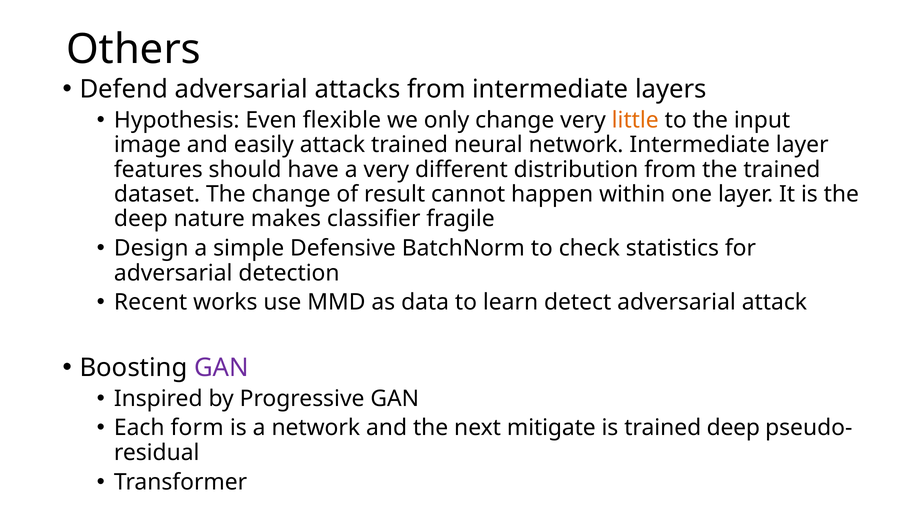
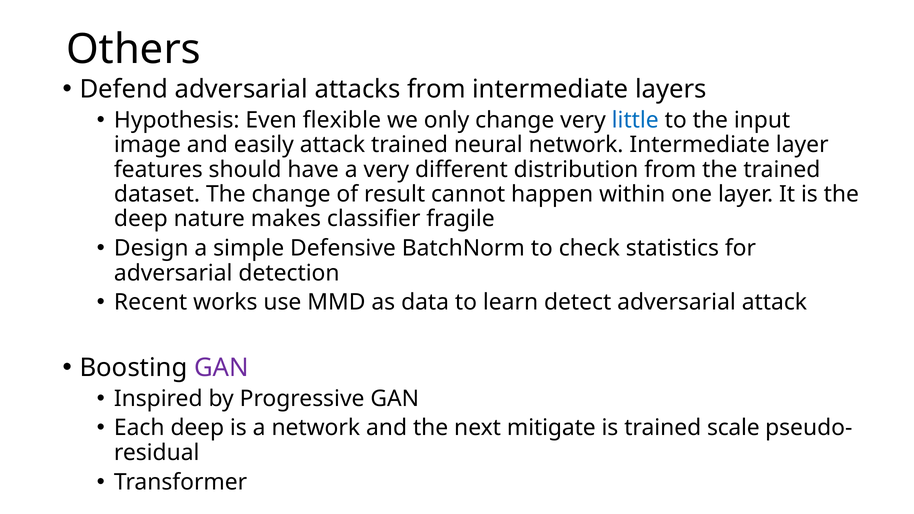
little colour: orange -> blue
Each form: form -> deep
trained deep: deep -> scale
